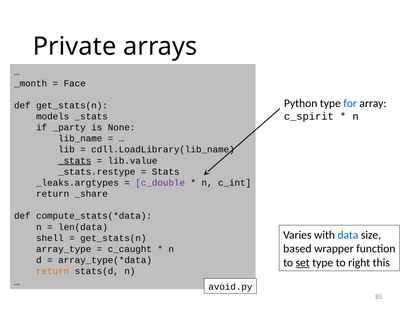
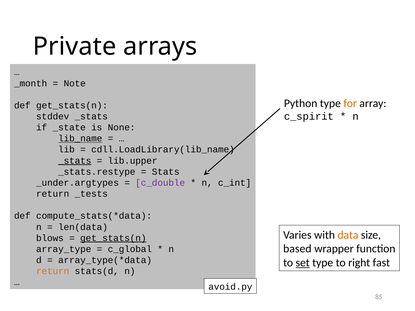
Face: Face -> Note
for colour: blue -> orange
models: models -> stddev
_party: _party -> _state
lib_name underline: none -> present
lib.value: lib.value -> lib.upper
_leaks.argtypes: _leaks.argtypes -> _under.argtypes
_share: _share -> _tests
data colour: blue -> orange
shell: shell -> blows
get_stats(n at (113, 238) underline: none -> present
c_caught: c_caught -> c_global
this: this -> fast
